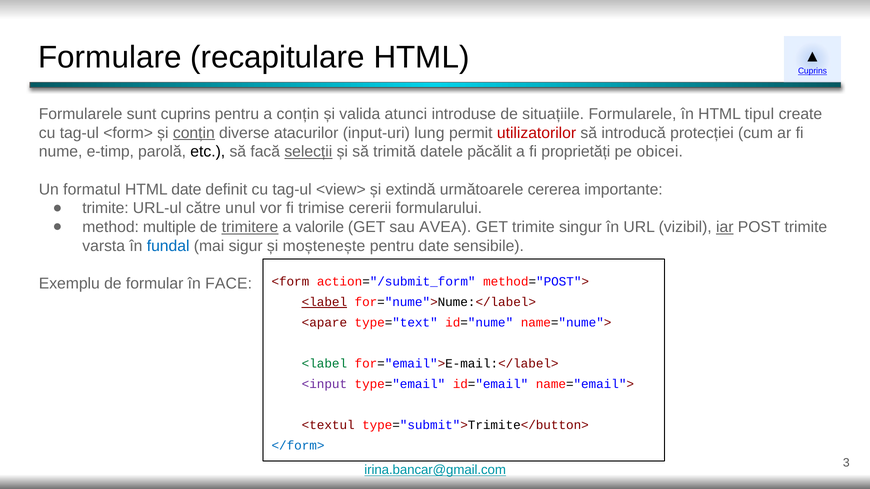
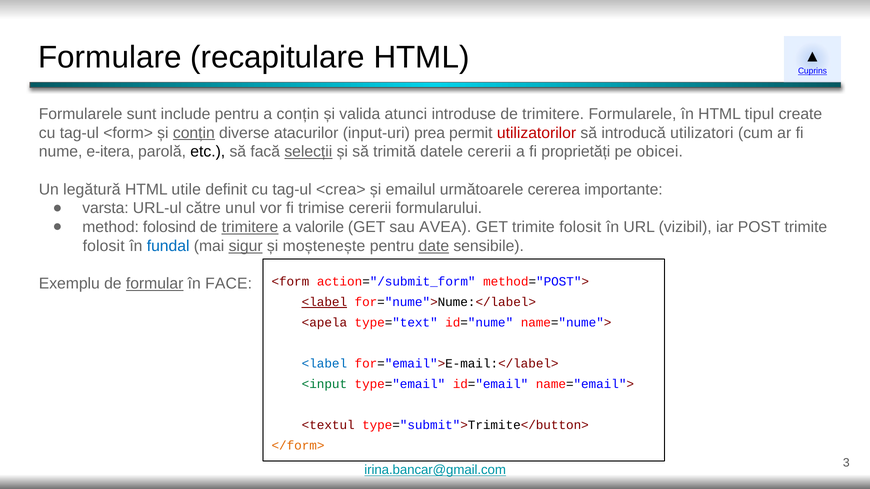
sunt cuprins: cuprins -> include
introduse de situațiile: situațiile -> trimitere
lung: lung -> prea
protecției: protecției -> utilizatori
e-timp: e-timp -> e-itera
datele păcălit: păcălit -> cererii
formatul: formatul -> legătură
HTML date: date -> utile
<view>: <view> -> <crea>
extindă: extindă -> emailul
trimite at (105, 208): trimite -> varsta
multiple: multiple -> folosind
GET trimite singur: singur -> folosit
iar underline: present -> none
varsta at (104, 246): varsta -> folosit
sigur underline: none -> present
date at (434, 246) underline: none -> present
formular underline: none -> present
<apare: <apare -> <apela
<label at (324, 364) colour: green -> blue
<input colour: purple -> green
</form> colour: blue -> orange
